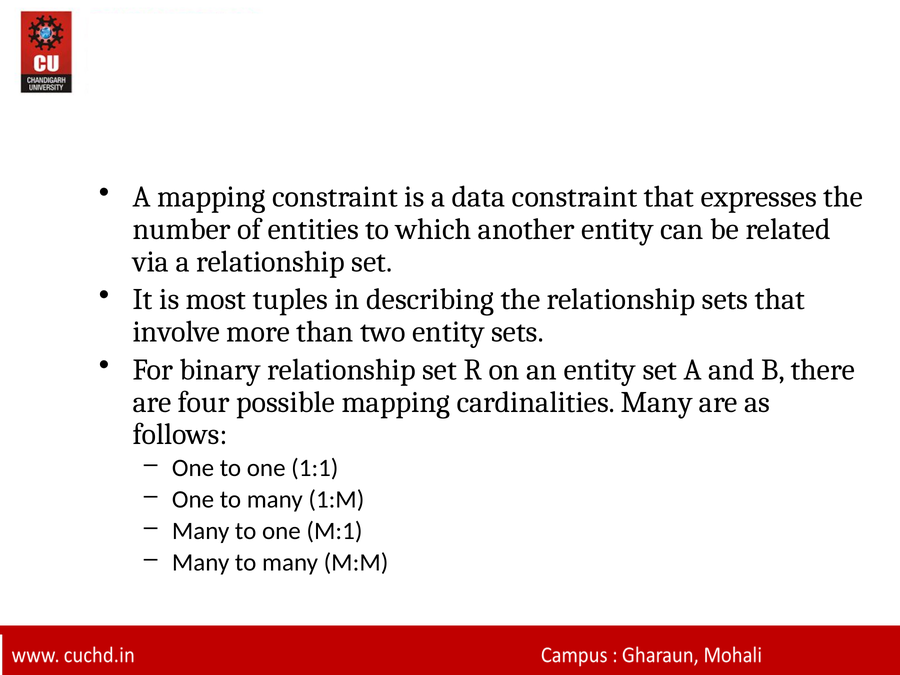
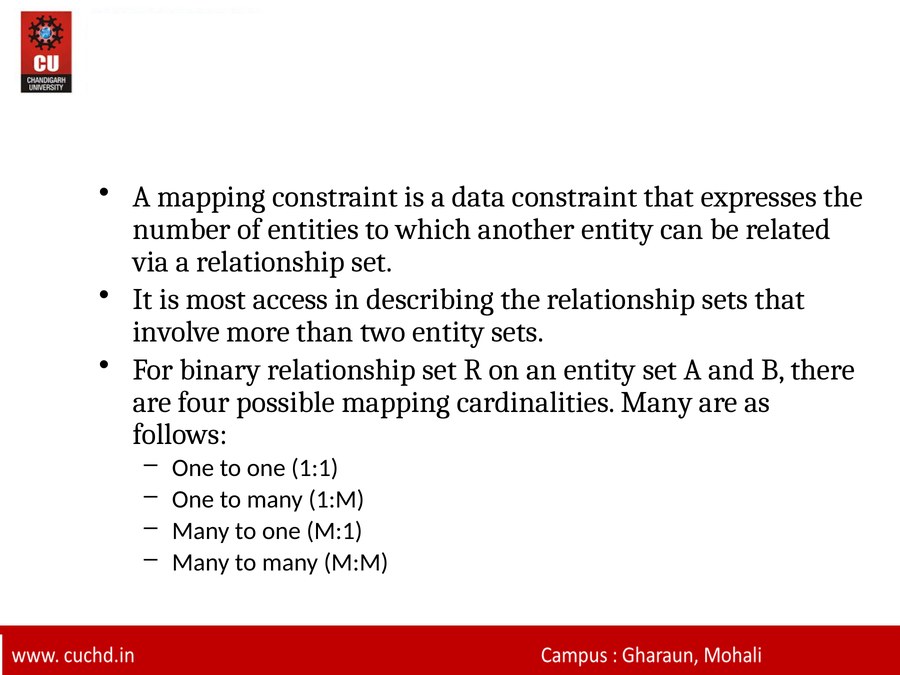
tuples: tuples -> access
